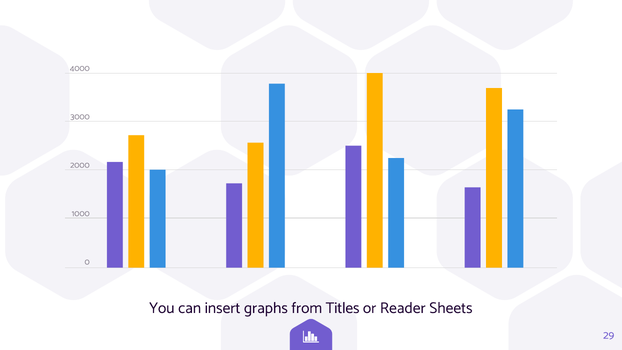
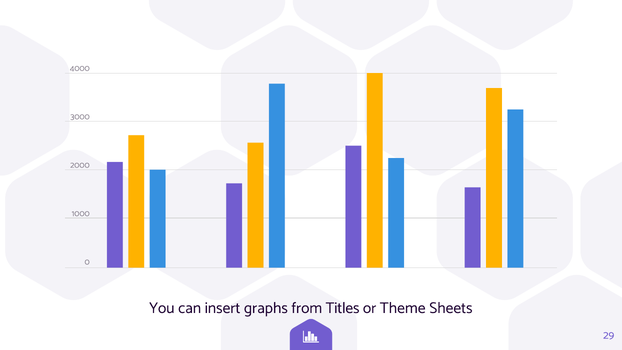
Reader: Reader -> Theme
